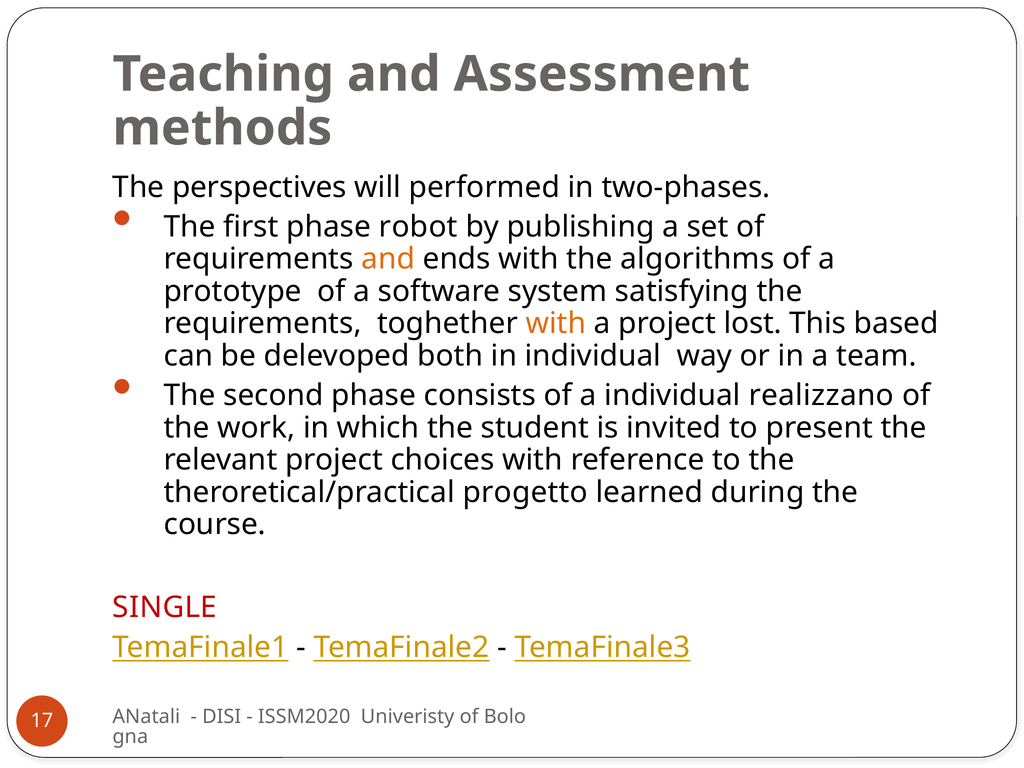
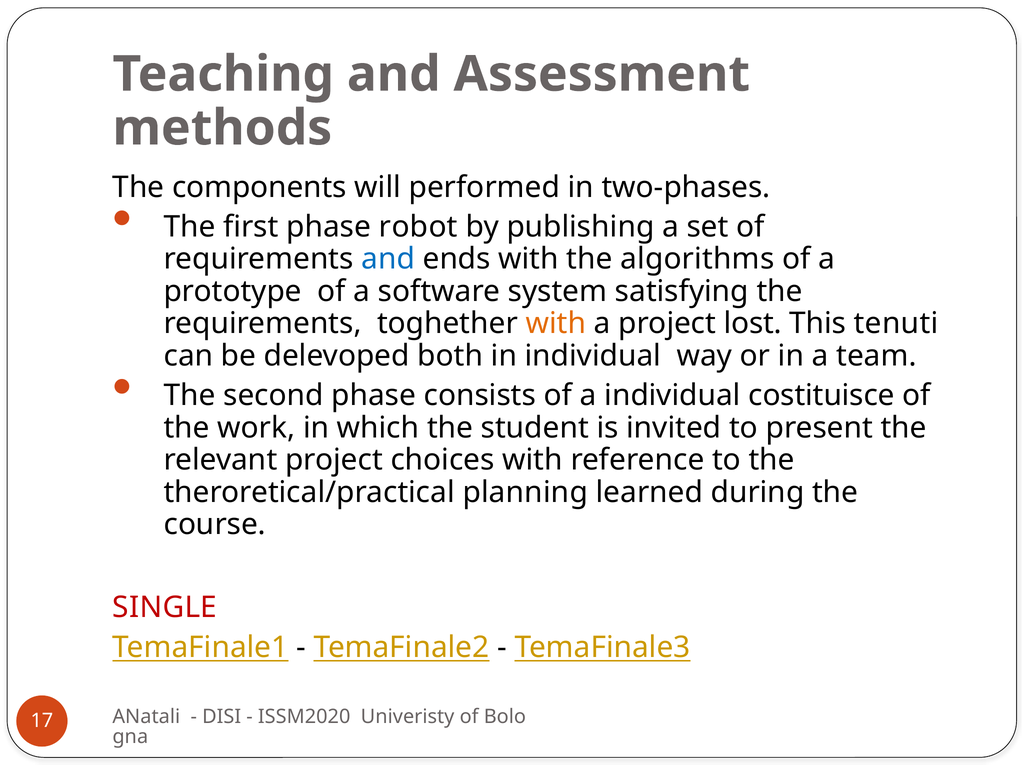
perspectives: perspectives -> components
and at (388, 259) colour: orange -> blue
based: based -> tenuti
realizzano: realizzano -> costituisce
progetto: progetto -> planning
